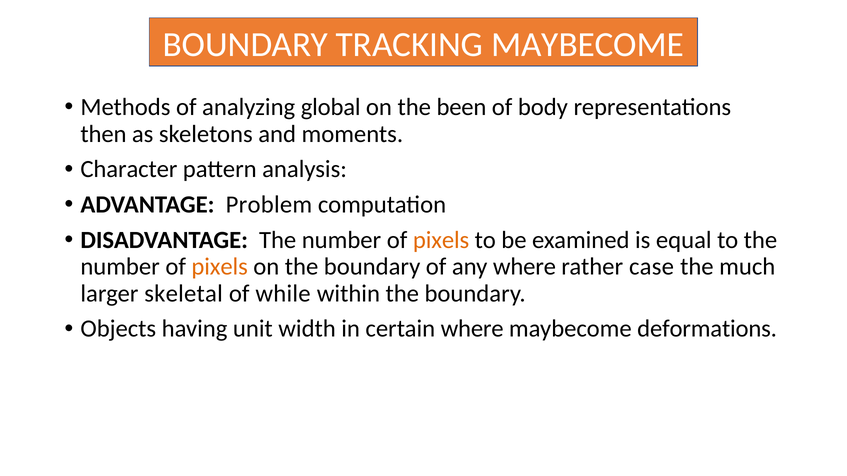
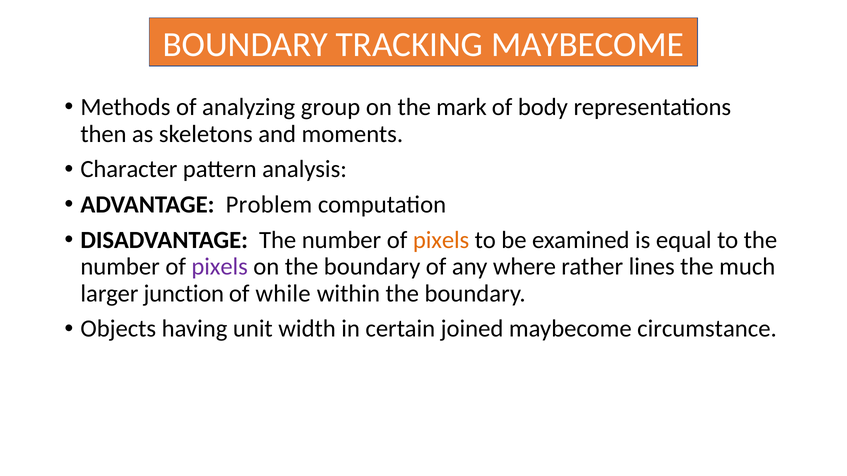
global: global -> group
been: been -> mark
pixels at (220, 267) colour: orange -> purple
case: case -> lines
skeletal: skeletal -> junction
certain where: where -> joined
deformations: deformations -> circumstance
